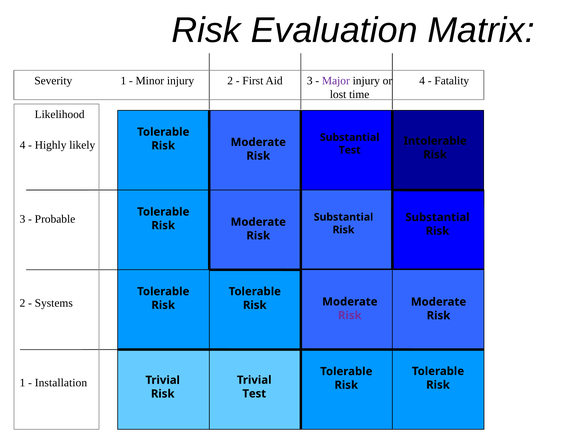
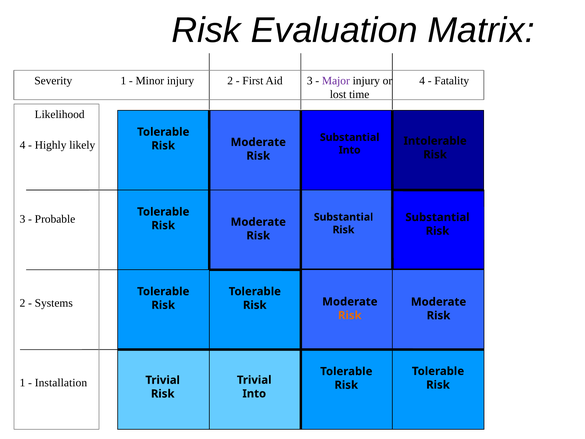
Test at (350, 150): Test -> Into
Risk at (350, 315) colour: purple -> orange
Test at (254, 393): Test -> Into
